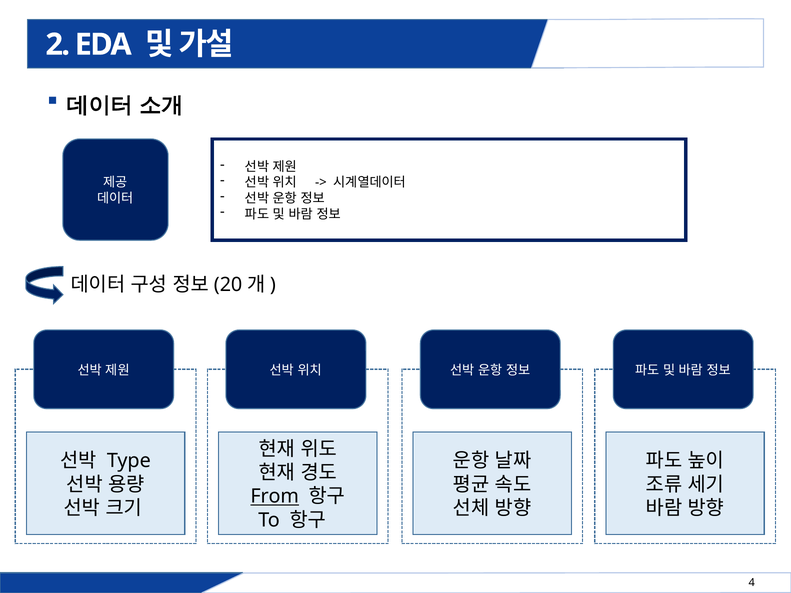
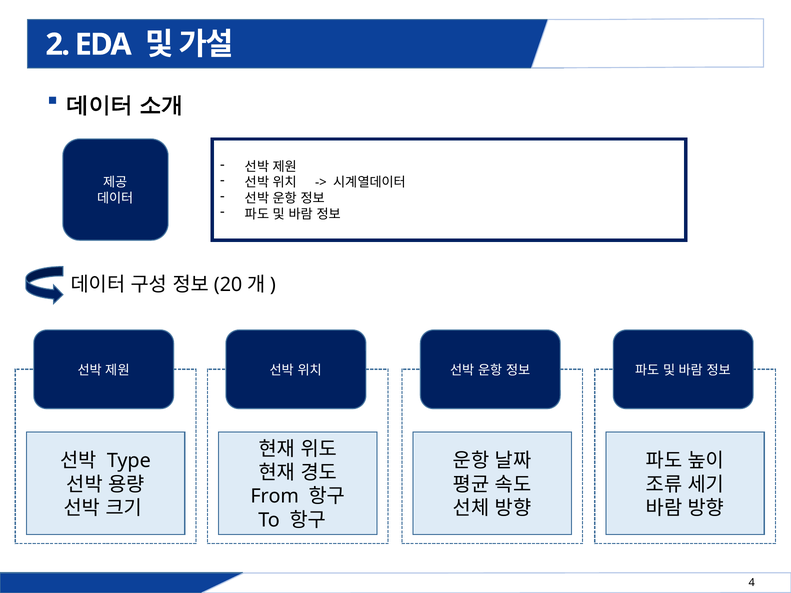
From underline: present -> none
